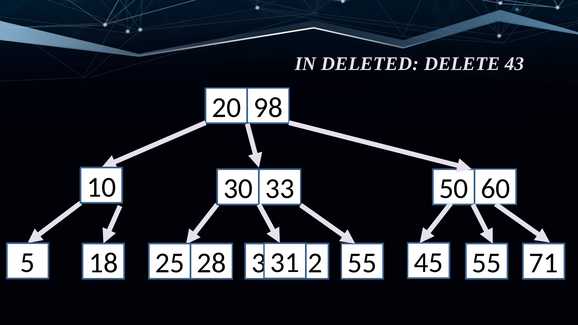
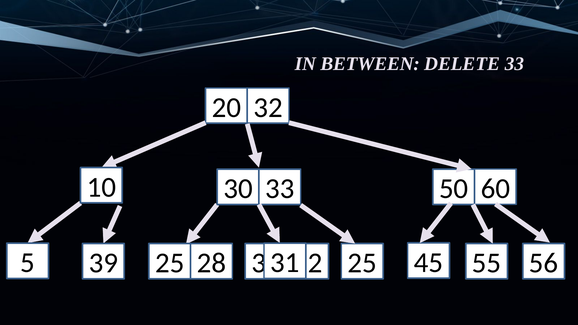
DELETED: DELETED -> BETWEEN
DELETE 43: 43 -> 33
20 98: 98 -> 32
18: 18 -> 39
28 55: 55 -> 25
71: 71 -> 56
